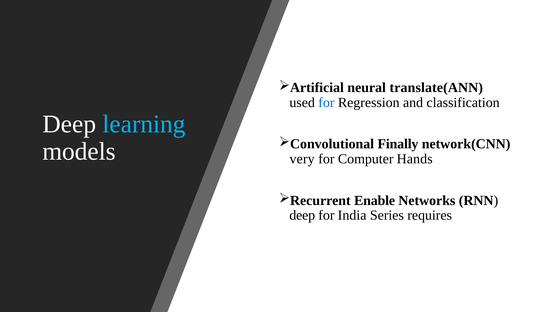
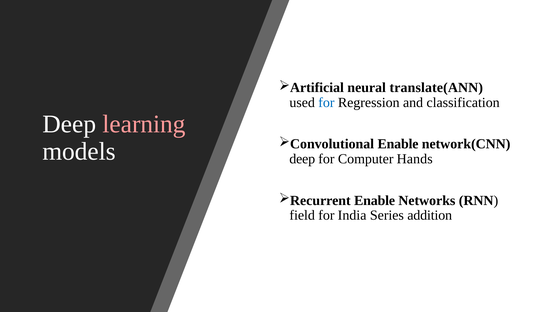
learning colour: light blue -> pink
Finally at (398, 144): Finally -> Enable
very at (302, 159): very -> deep
deep at (302, 216): deep -> field
requires: requires -> addition
